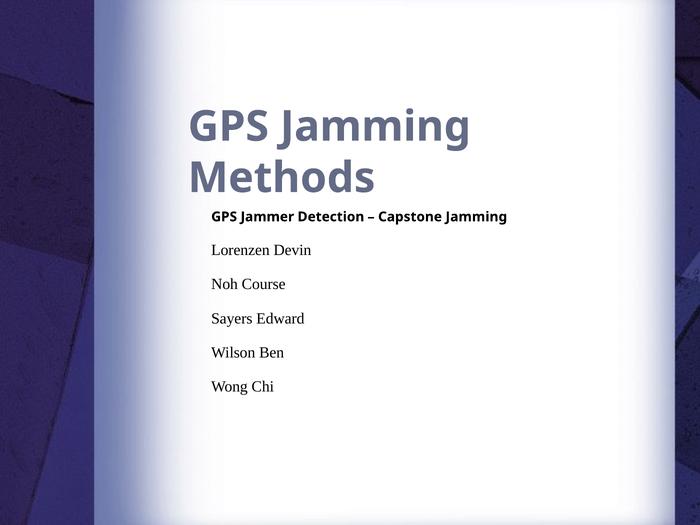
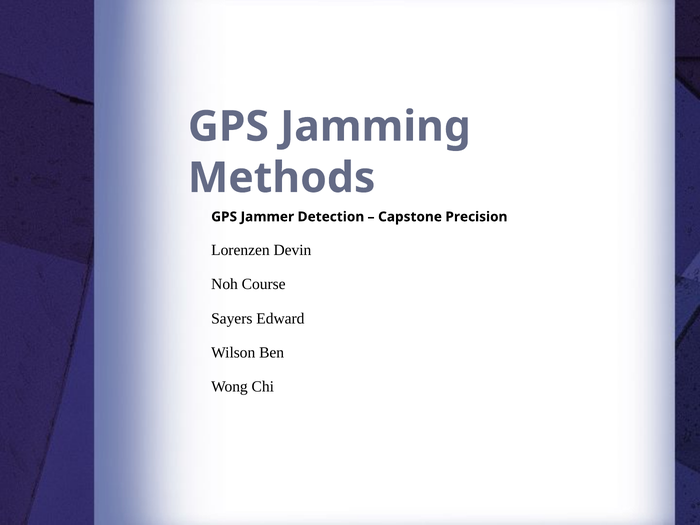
Capstone Jamming: Jamming -> Precision
